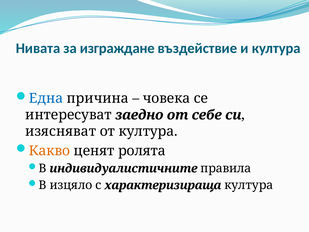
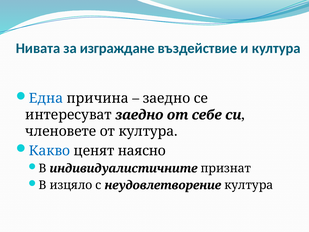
човека at (167, 98): човека -> заедно
изясняват: изясняват -> членовете
Какво colour: orange -> blue
ролята: ролята -> наясно
правила: правила -> признат
характеризираща: характеризираща -> неудовлетворение
